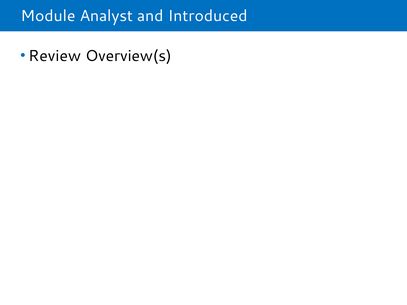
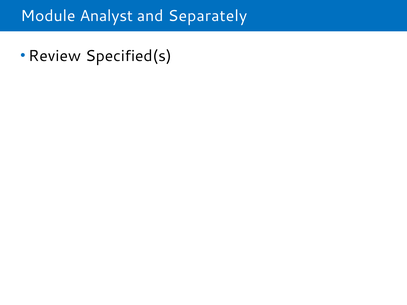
Introduced: Introduced -> Separately
Overview(s: Overview(s -> Specified(s
